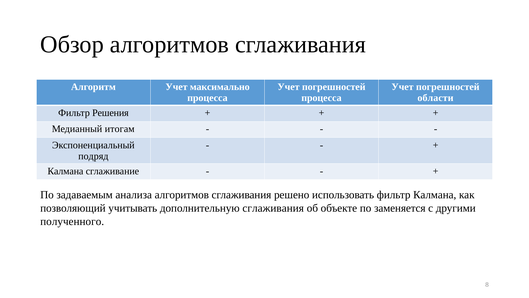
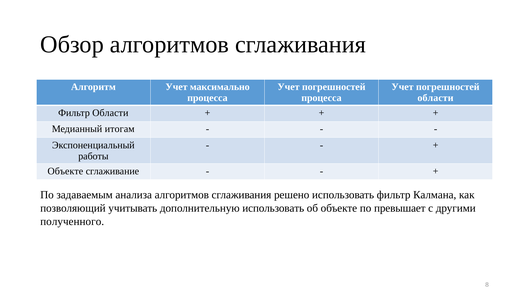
Фильтр Решения: Решения -> Области
подряд: подряд -> работы
Калмана at (65, 171): Калмана -> Объекте
дополнительную сглаживания: сглаживания -> использовать
заменяется: заменяется -> превышает
